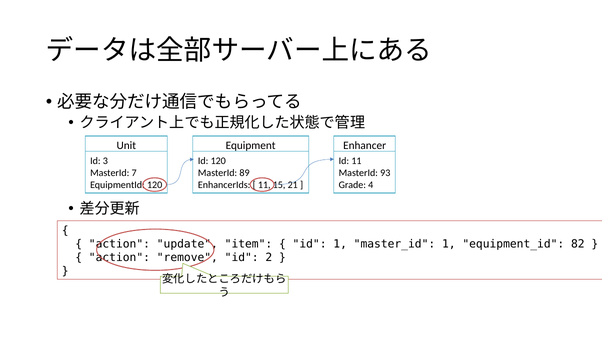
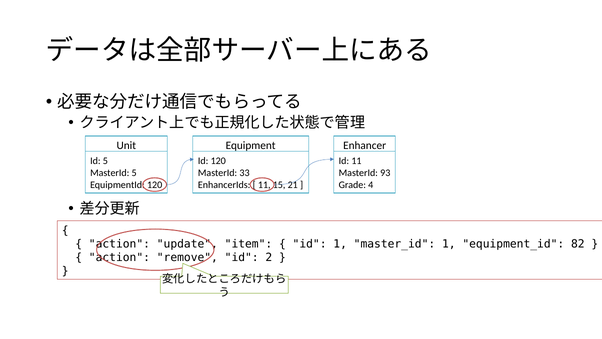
Id 3: 3 -> 5
MasterId 7: 7 -> 5
89: 89 -> 33
